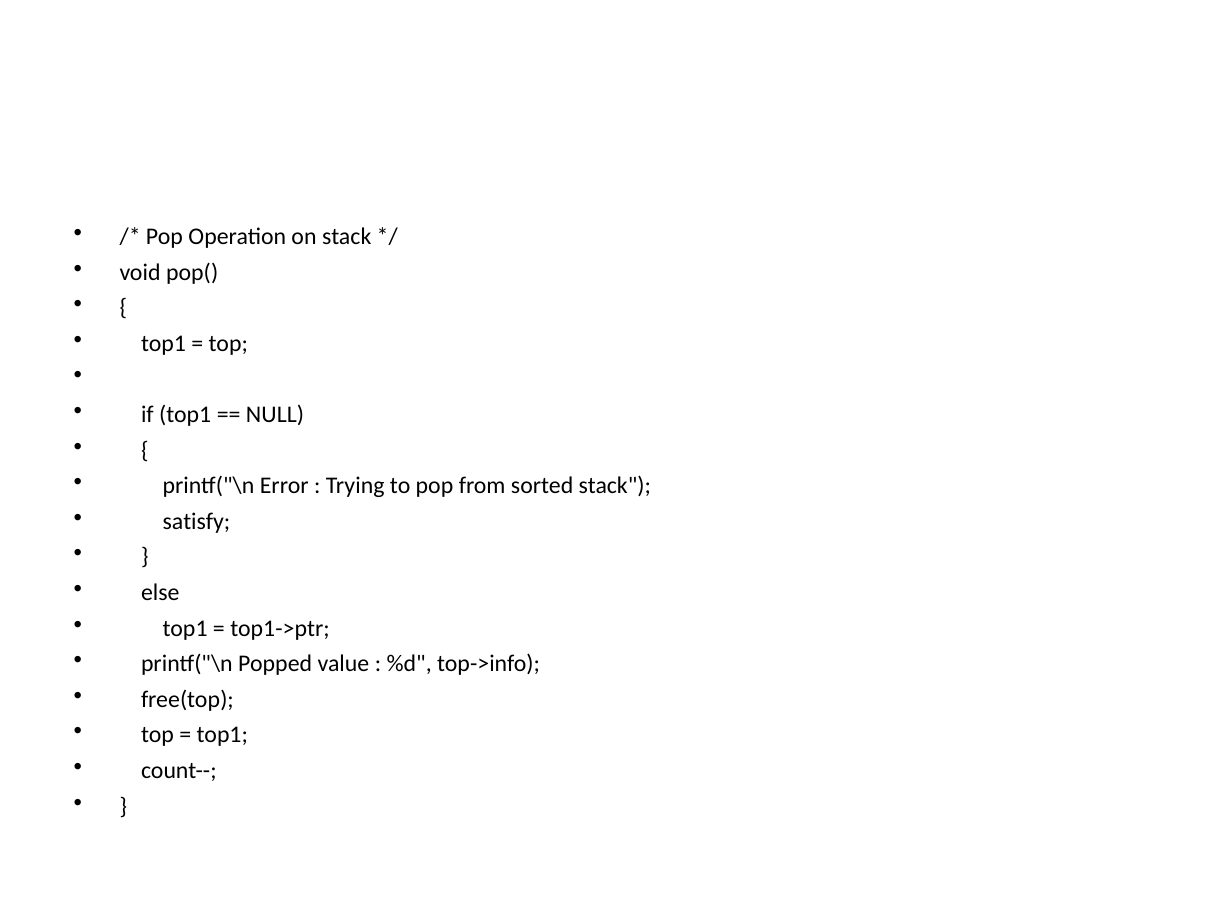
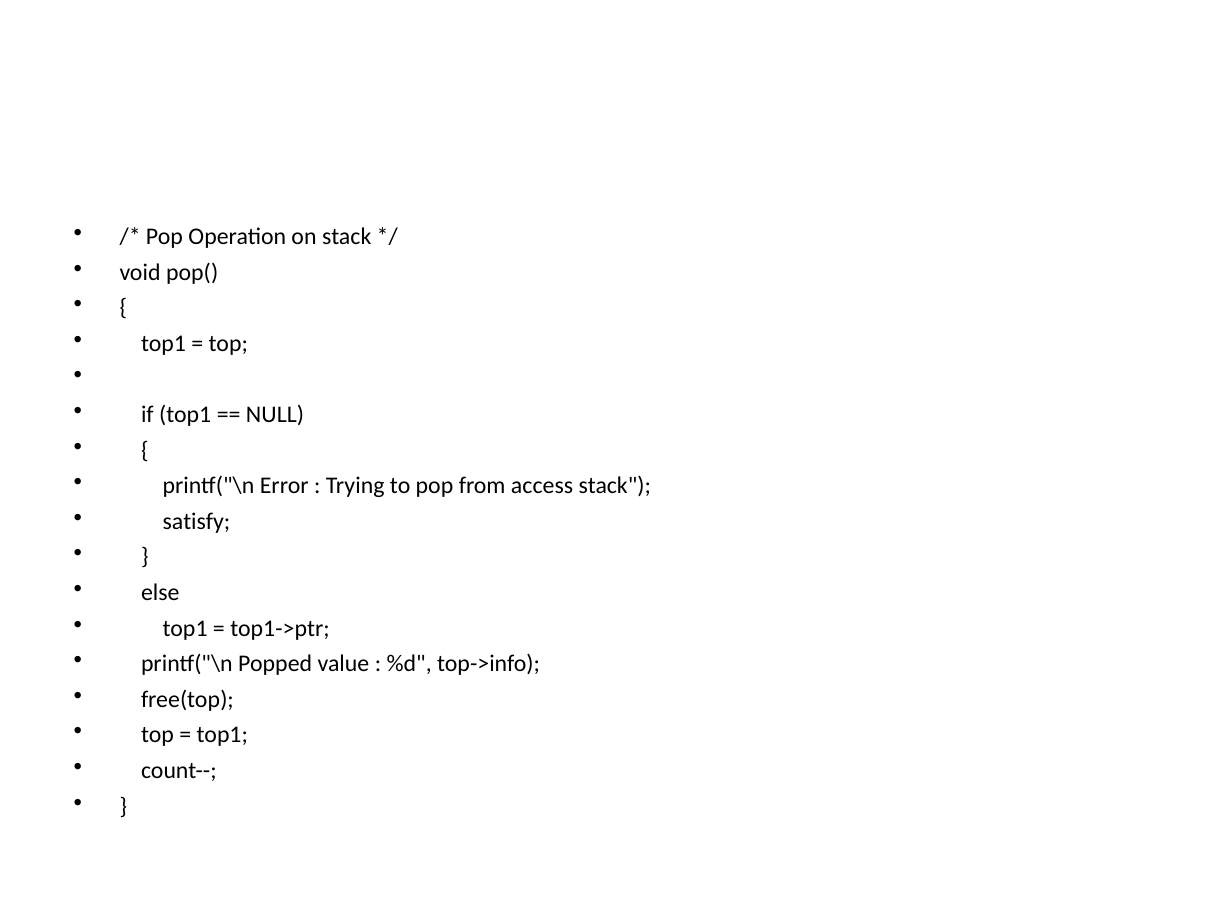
sorted: sorted -> access
